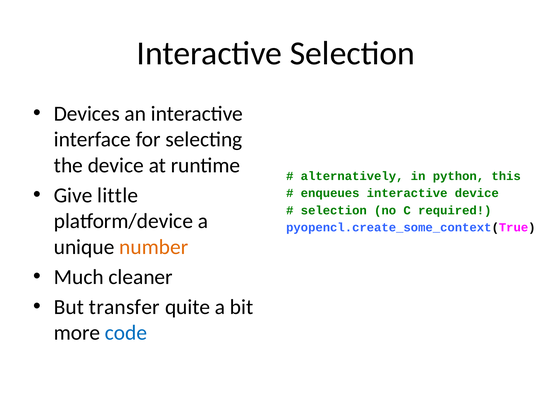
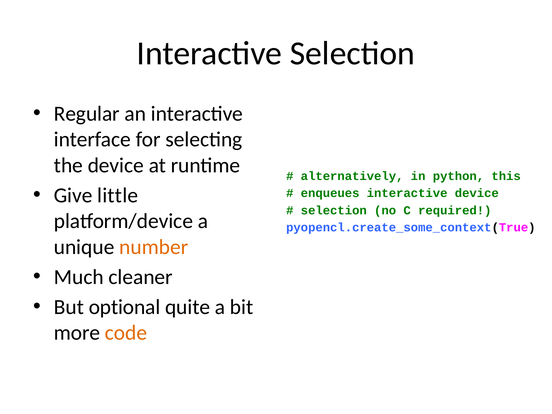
Devices: Devices -> Regular
transfer: transfer -> optional
code colour: blue -> orange
